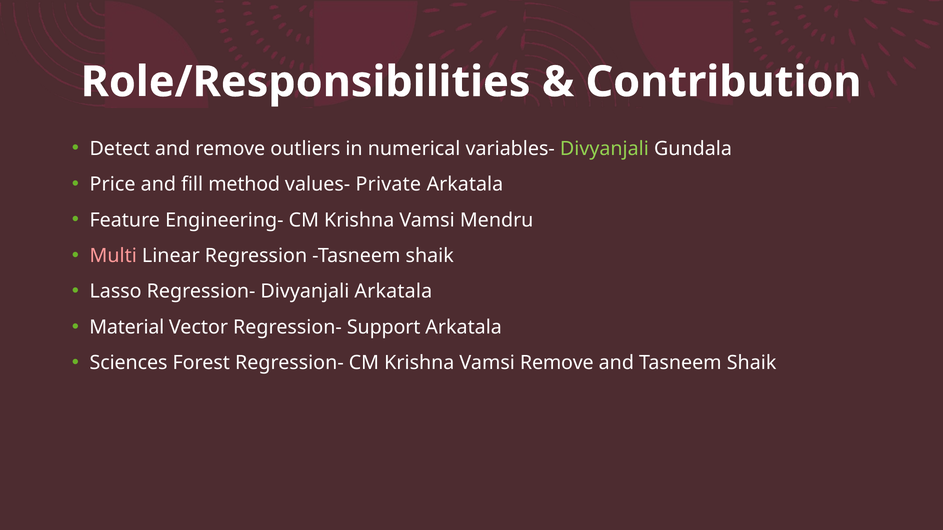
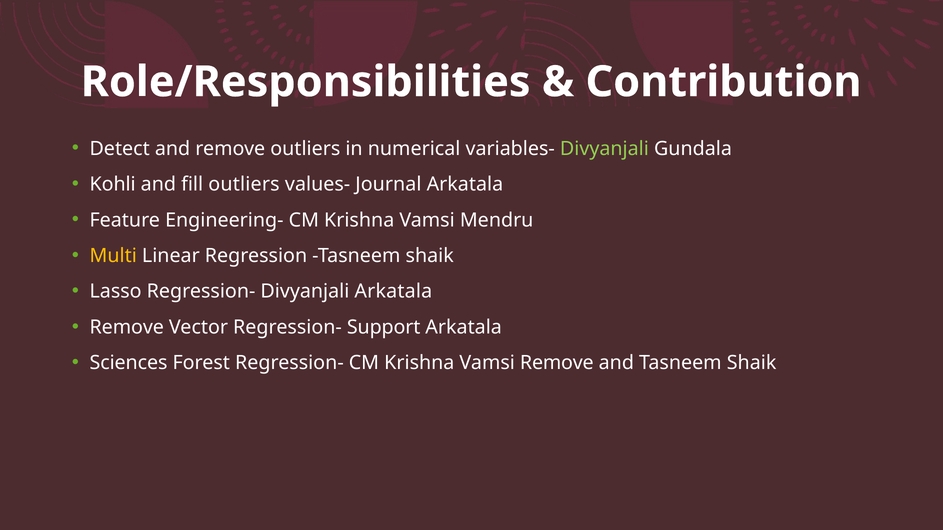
Price: Price -> Kohli
fill method: method -> outliers
Private: Private -> Journal
Multi colour: pink -> yellow
Material at (127, 327): Material -> Remove
